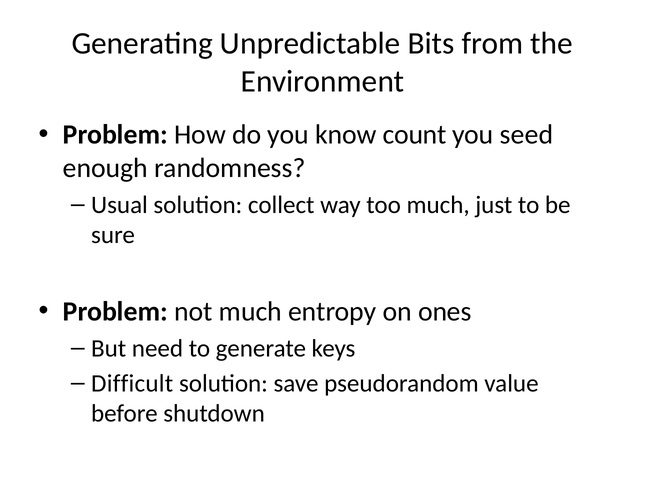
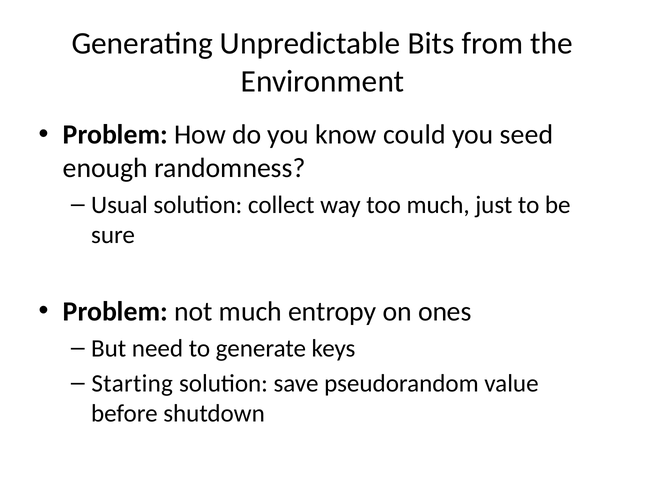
count: count -> could
Difficult: Difficult -> Starting
